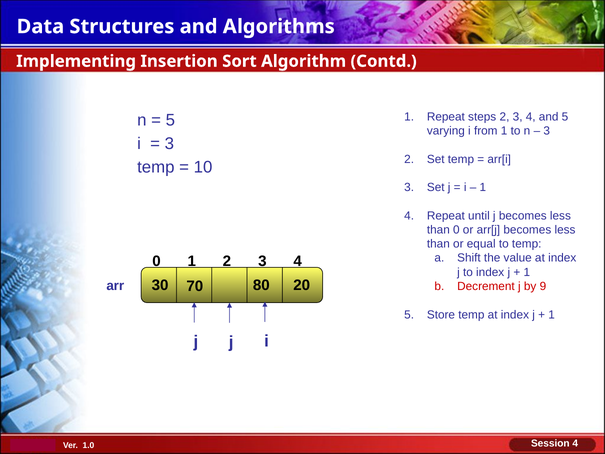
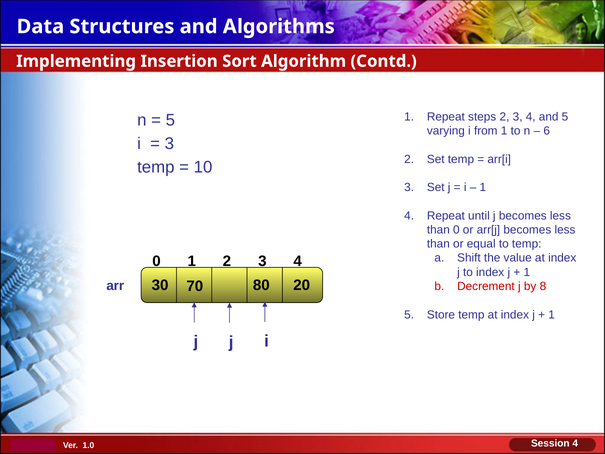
3 at (547, 131): 3 -> 6
9: 9 -> 8
